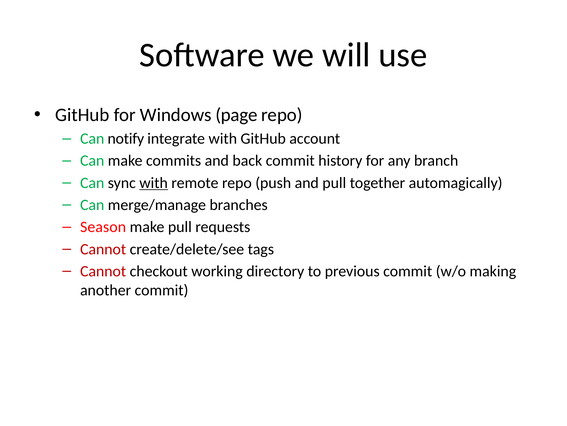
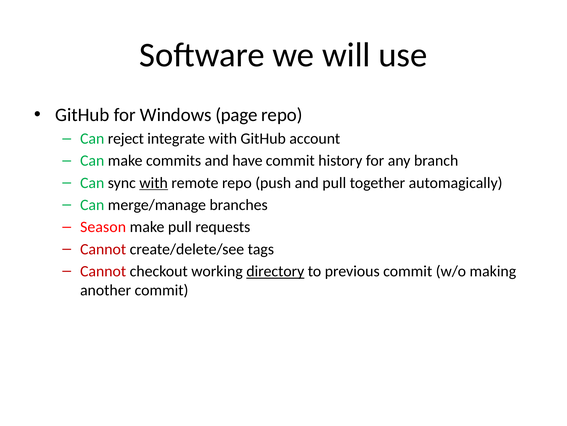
notify: notify -> reject
back: back -> have
directory underline: none -> present
